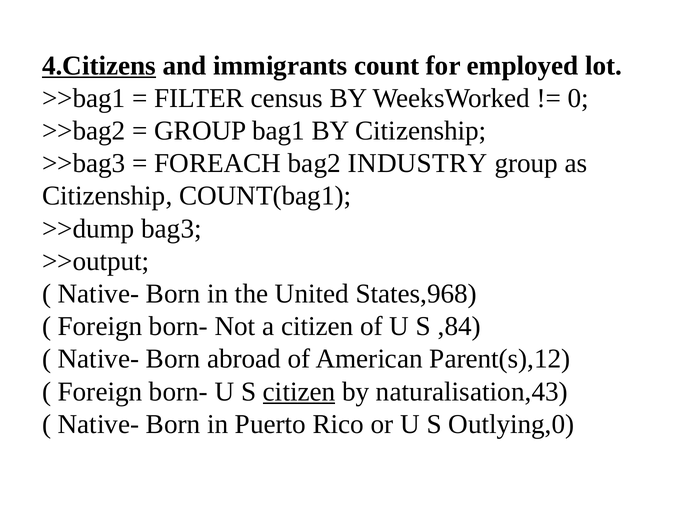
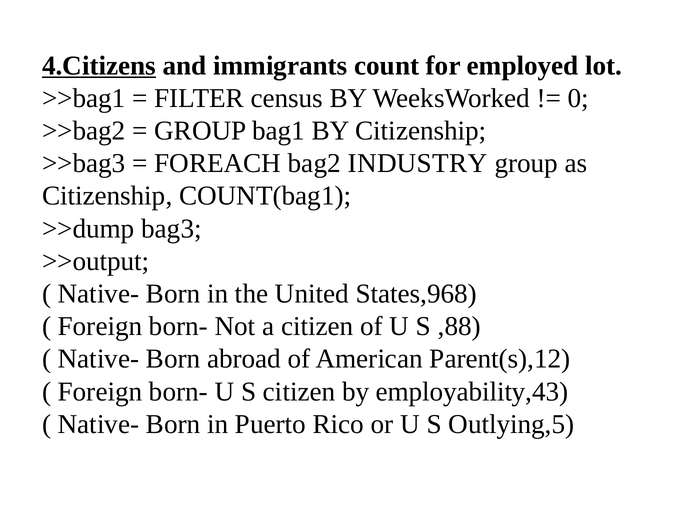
,84: ,84 -> ,88
citizen at (299, 392) underline: present -> none
naturalisation,43: naturalisation,43 -> employability,43
Outlying,0: Outlying,0 -> Outlying,5
